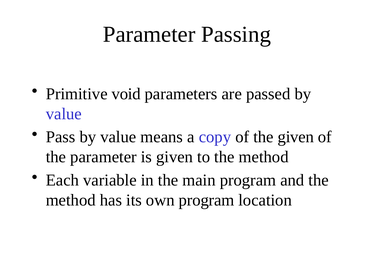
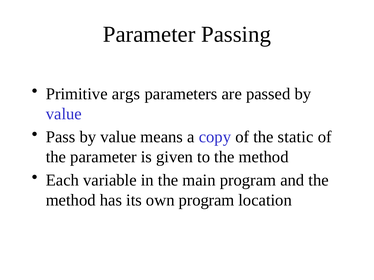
void: void -> args
the given: given -> static
